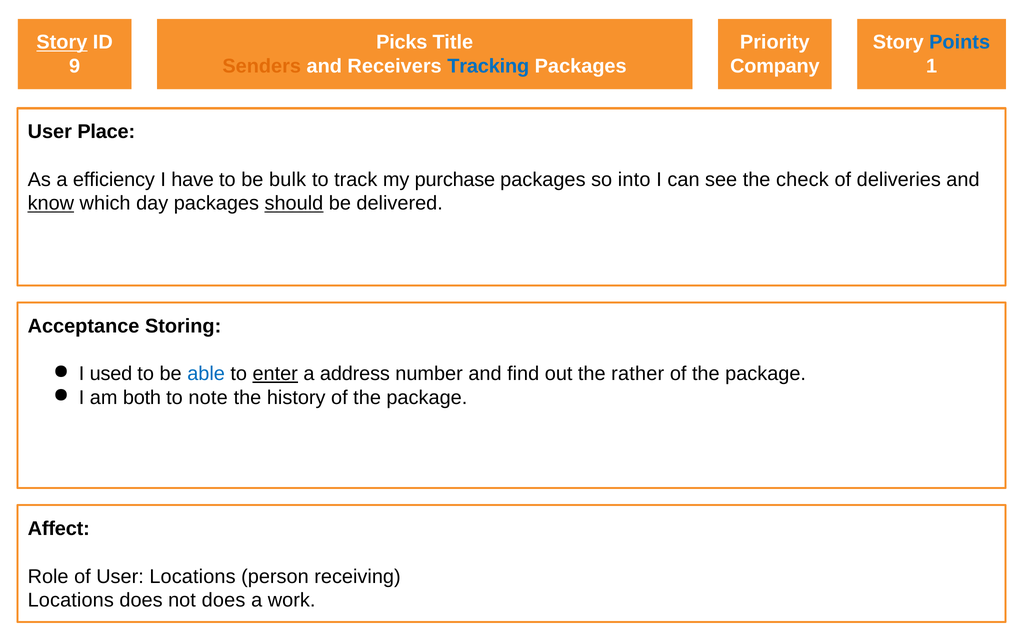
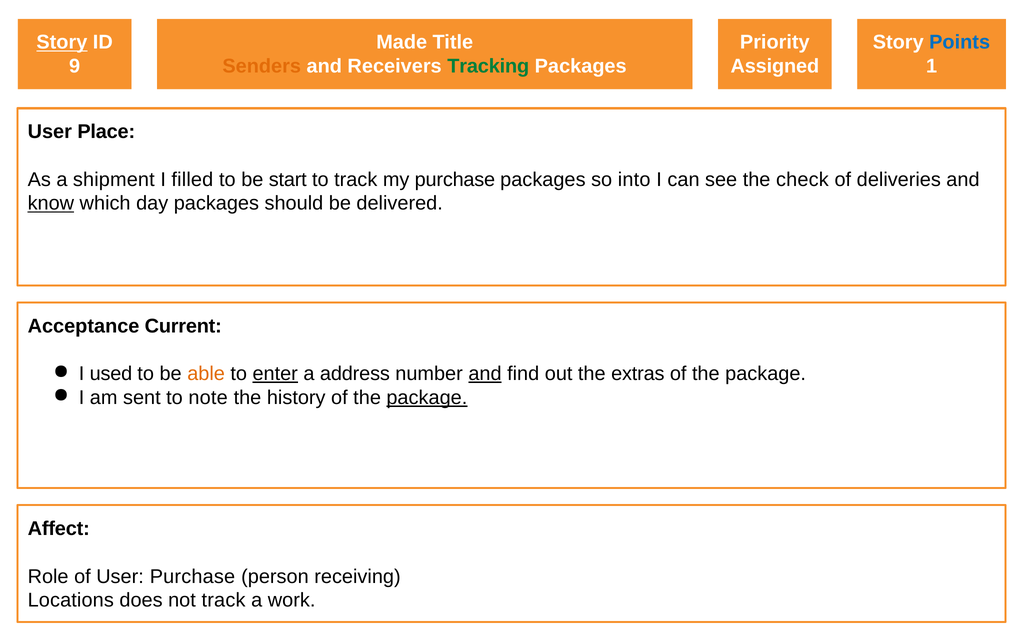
Picks: Picks -> Made
Tracking colour: blue -> green
Company: Company -> Assigned
efficiency: efficiency -> shipment
have: have -> filled
bulk: bulk -> start
should underline: present -> none
Storing: Storing -> Current
able colour: blue -> orange
and at (485, 374) underline: none -> present
rather: rather -> extras
both: both -> sent
package at (427, 398) underline: none -> present
User Locations: Locations -> Purchase
not does: does -> track
